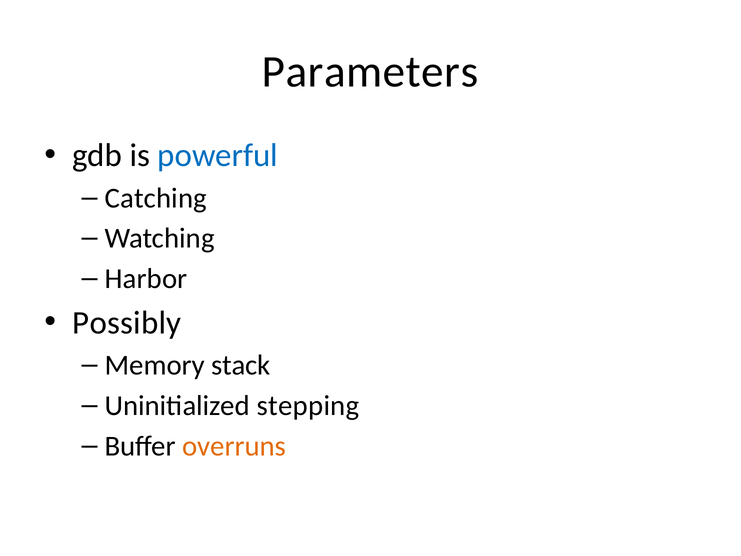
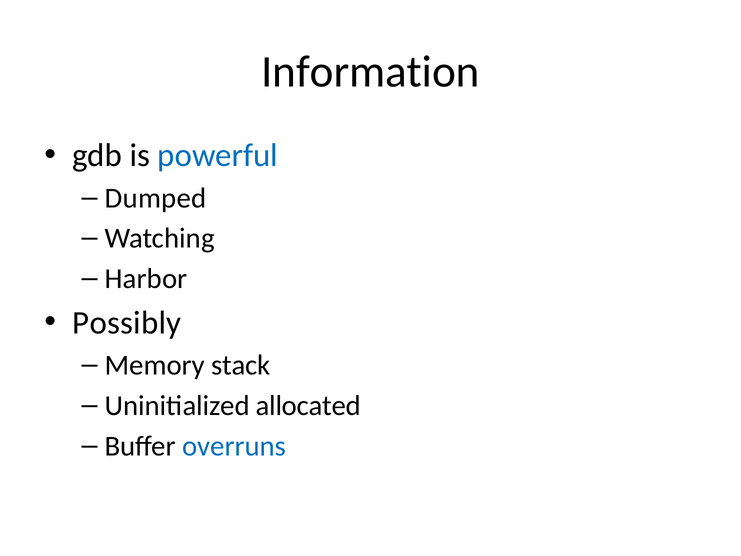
Parameters: Parameters -> Information
Catching: Catching -> Dumped
stepping: stepping -> allocated
overruns colour: orange -> blue
